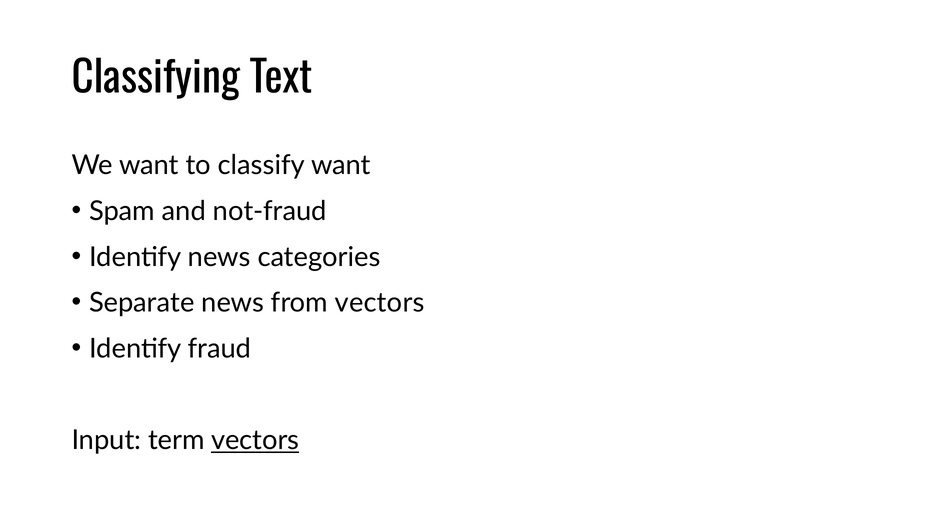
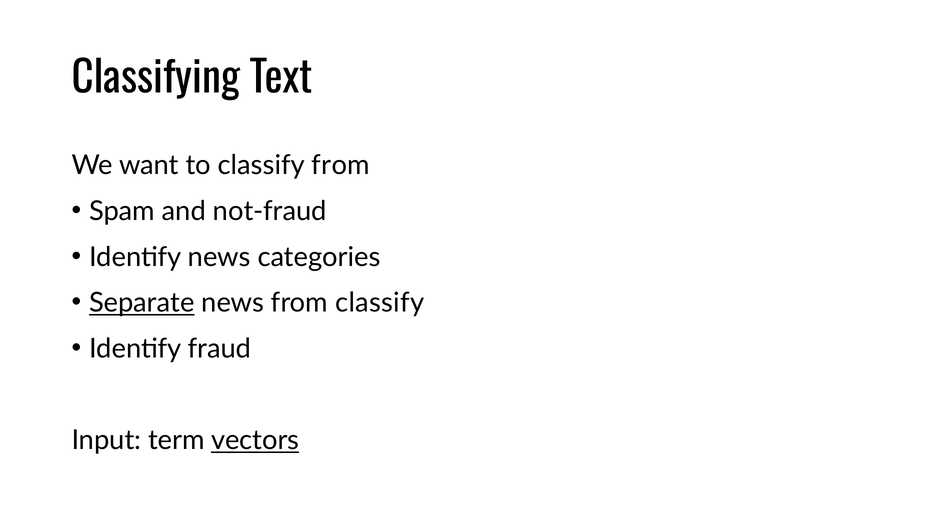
classify want: want -> from
Separate underline: none -> present
from vectors: vectors -> classify
